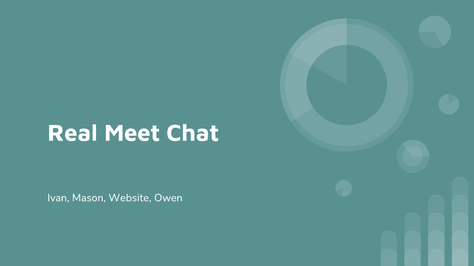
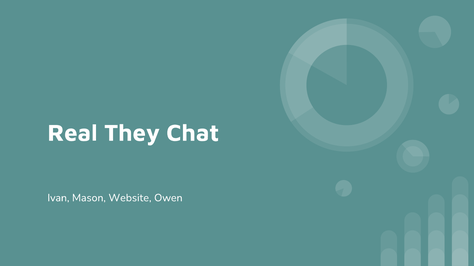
Meet: Meet -> They
